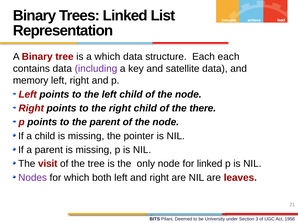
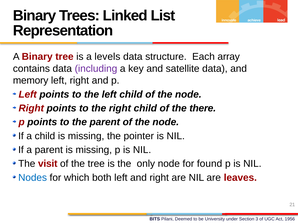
a which: which -> levels
Each each: each -> array
for linked: linked -> found
Nodes colour: purple -> blue
